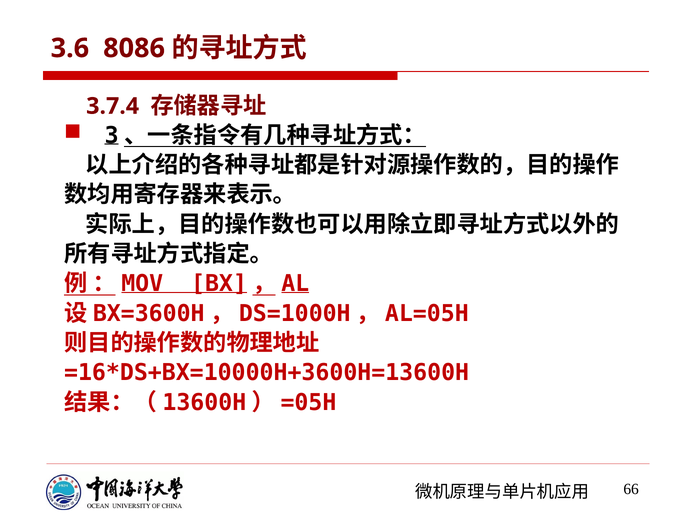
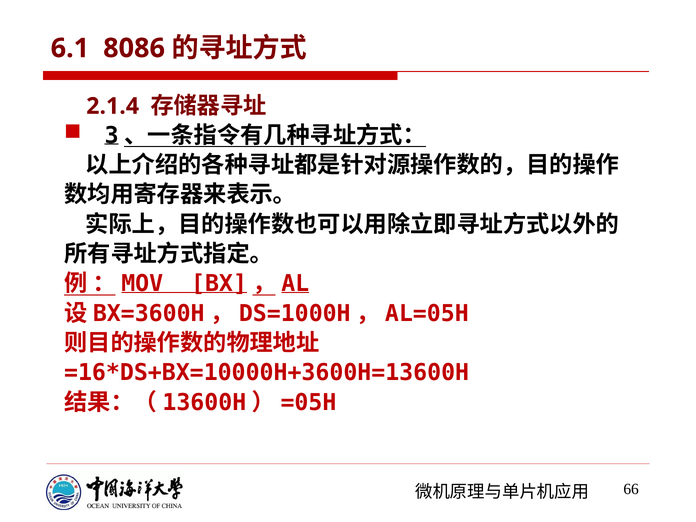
3.6: 3.6 -> 6.1
3.7.4: 3.7.4 -> 2.1.4
